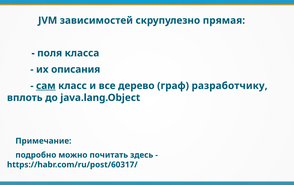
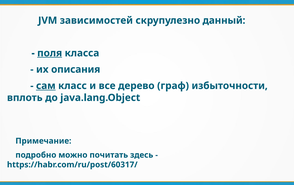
прямая: прямая -> данный
поля underline: none -> present
разработчику: разработчику -> избыточности
